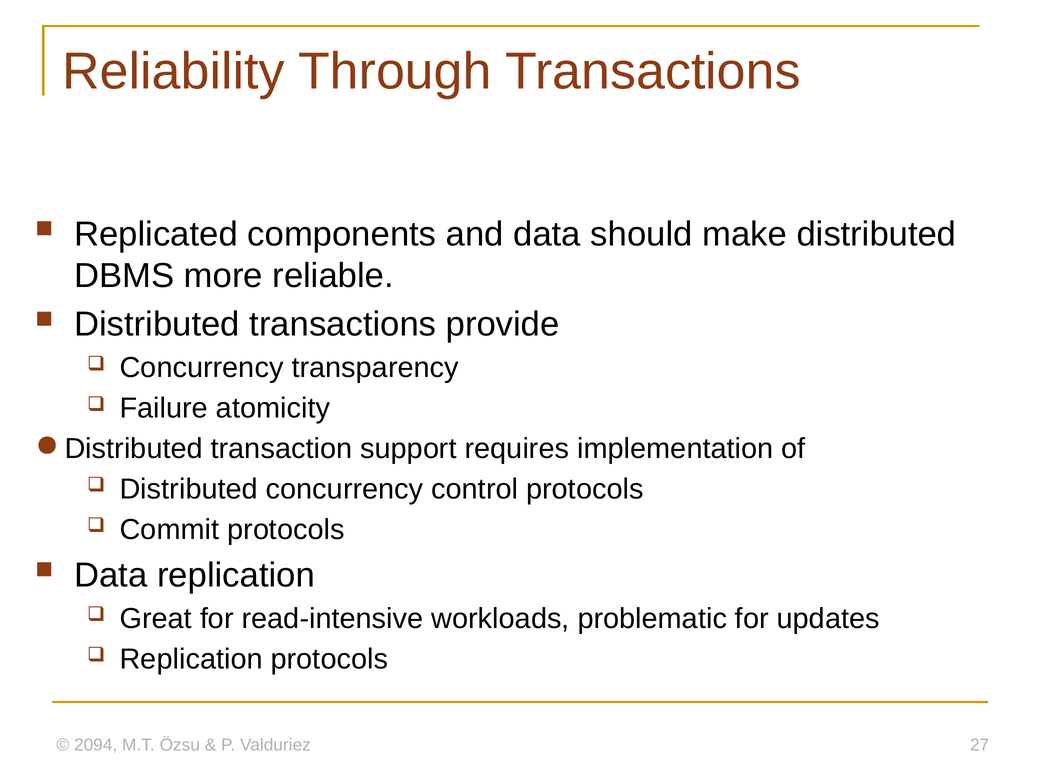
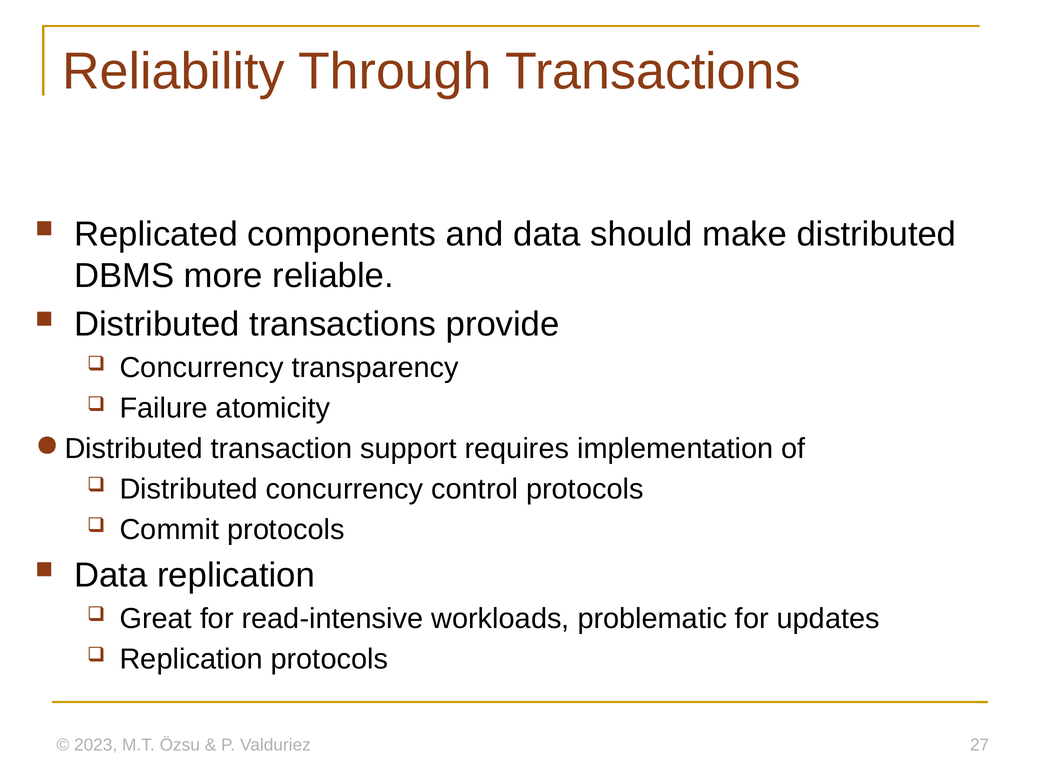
2094: 2094 -> 2023
